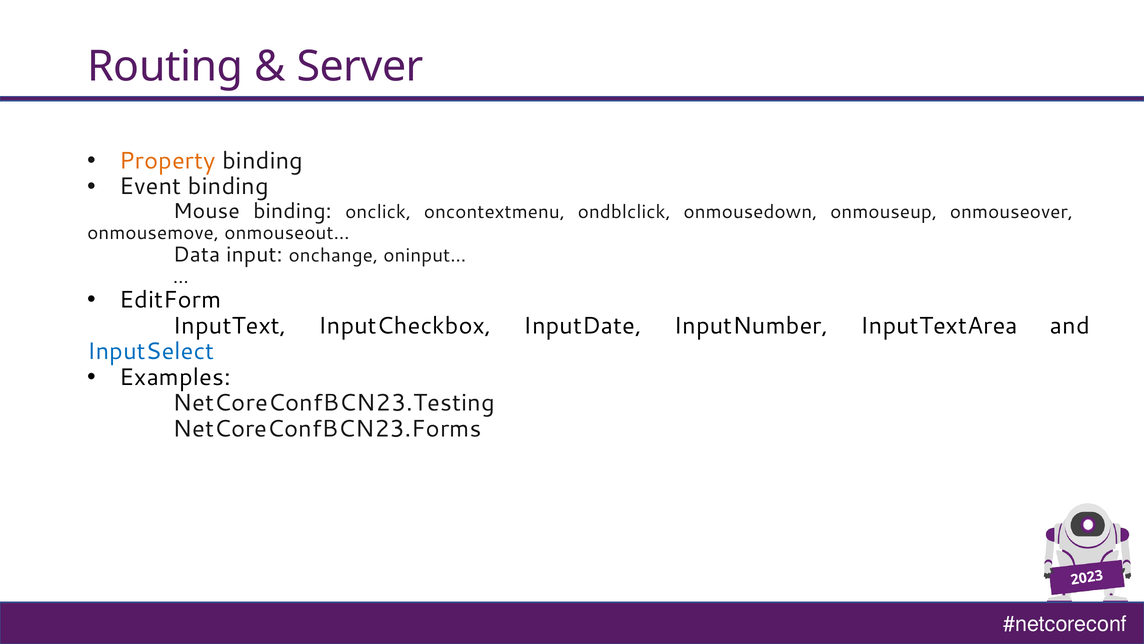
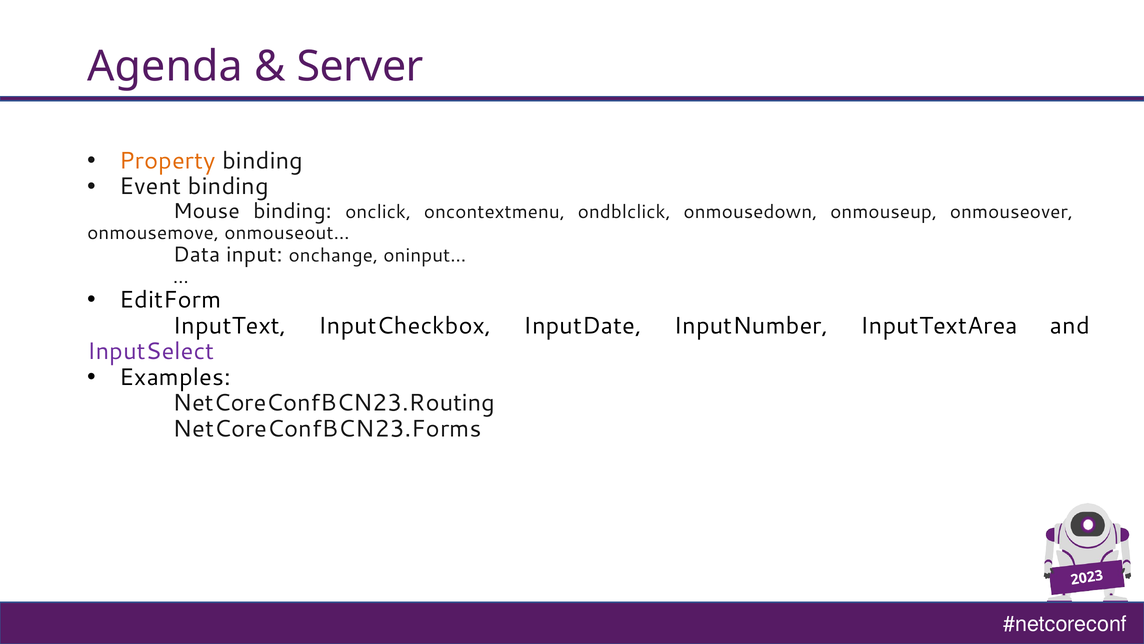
Routing: Routing -> Agenda
InputSelect colour: blue -> purple
NetCoreConfBCN23.Testing: NetCoreConfBCN23.Testing -> NetCoreConfBCN23.Routing
